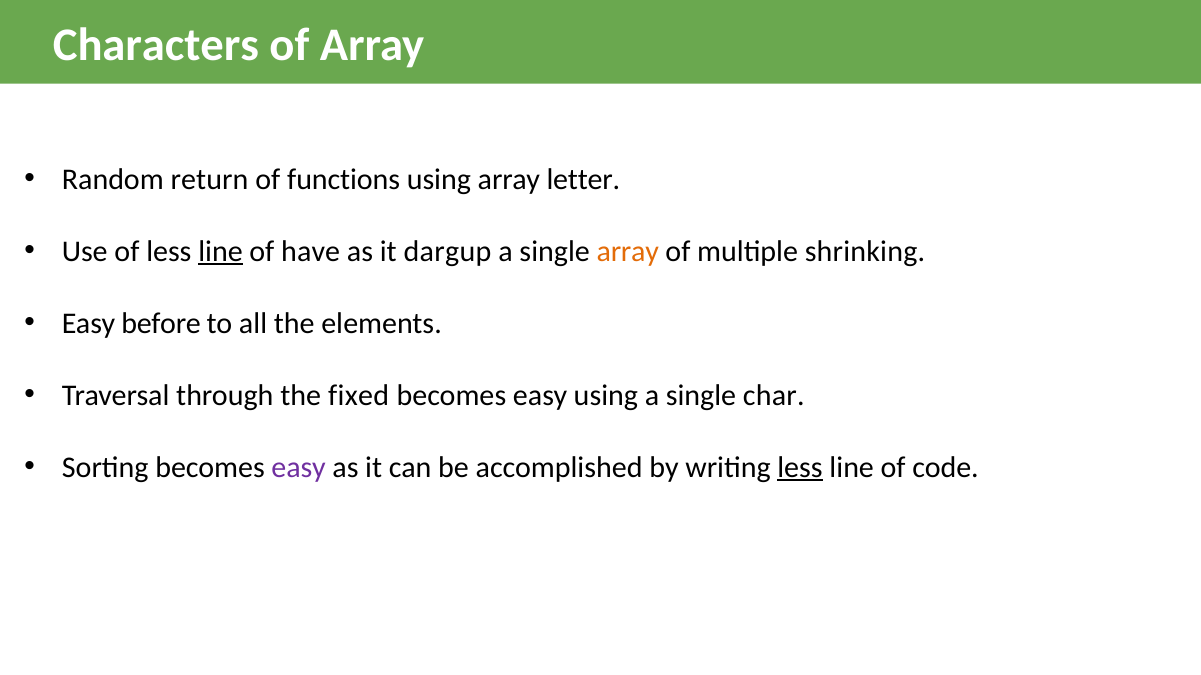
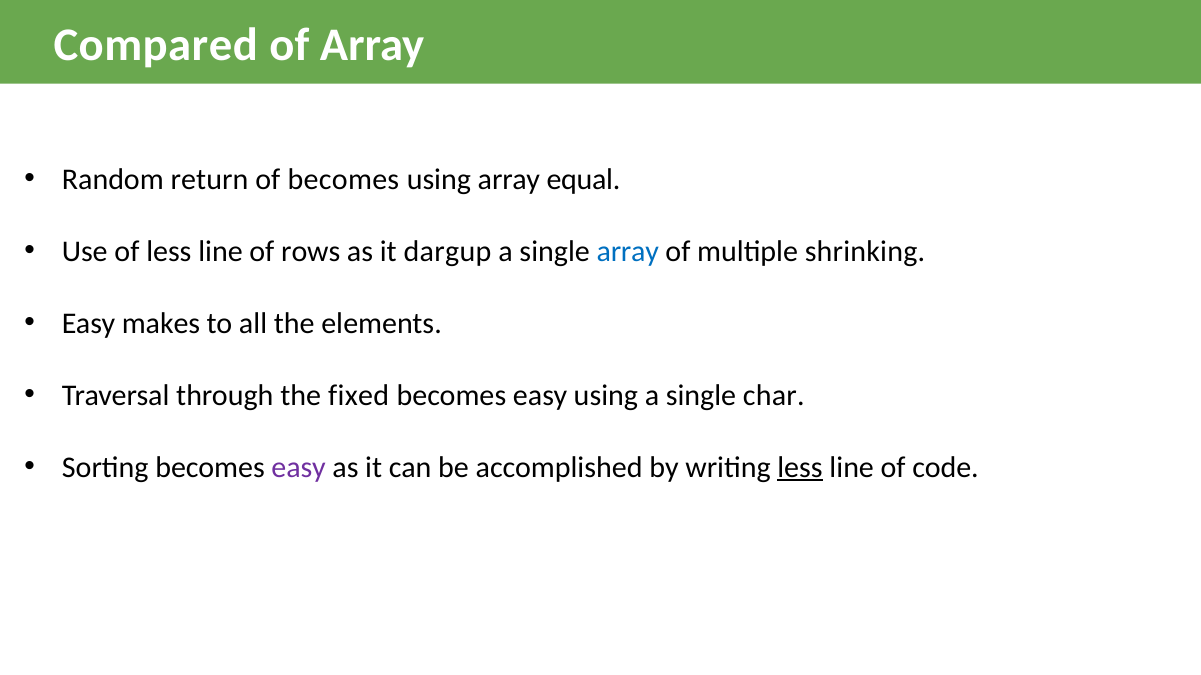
Characters: Characters -> Compared
of functions: functions -> becomes
letter: letter -> equal
line at (221, 251) underline: present -> none
have: have -> rows
array at (628, 251) colour: orange -> blue
before: before -> makes
